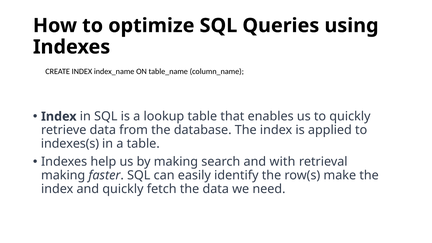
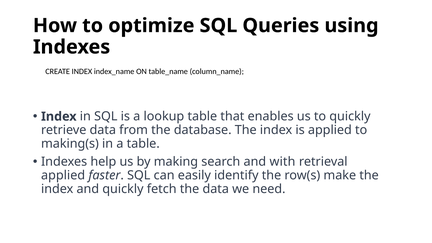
indexes(s: indexes(s -> making(s
making at (63, 175): making -> applied
